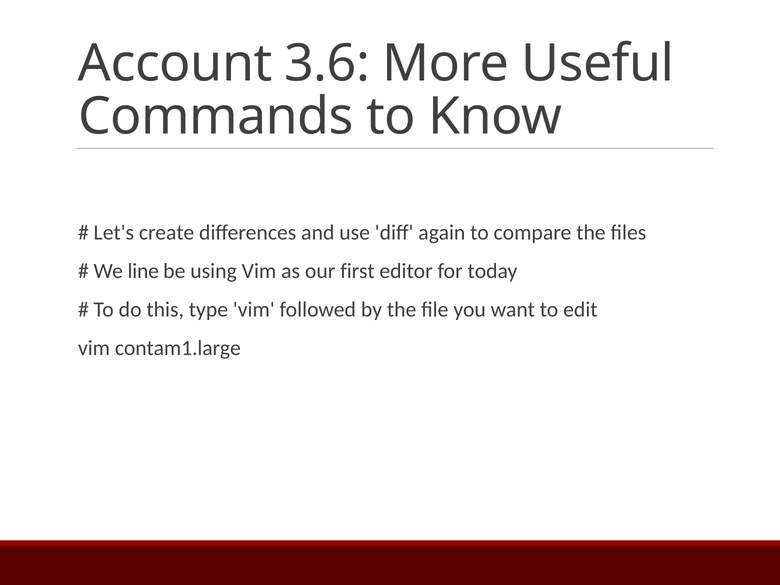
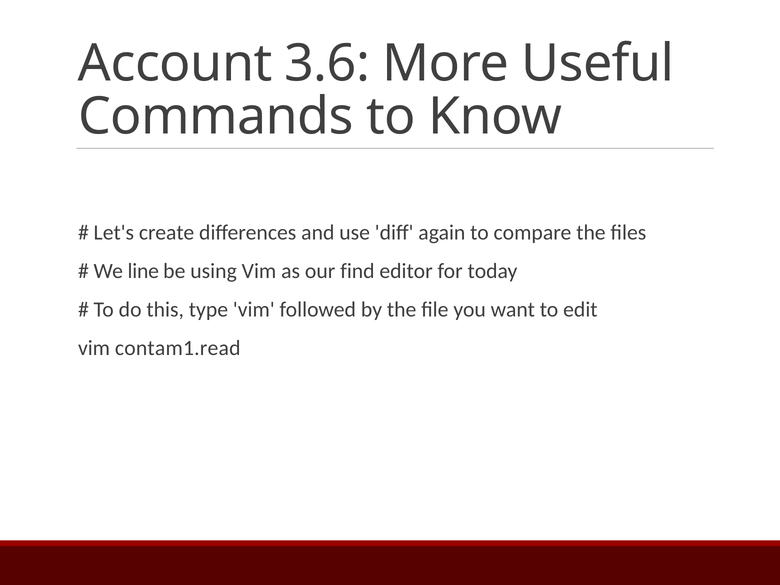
first: first -> find
contam1.large: contam1.large -> contam1.read
